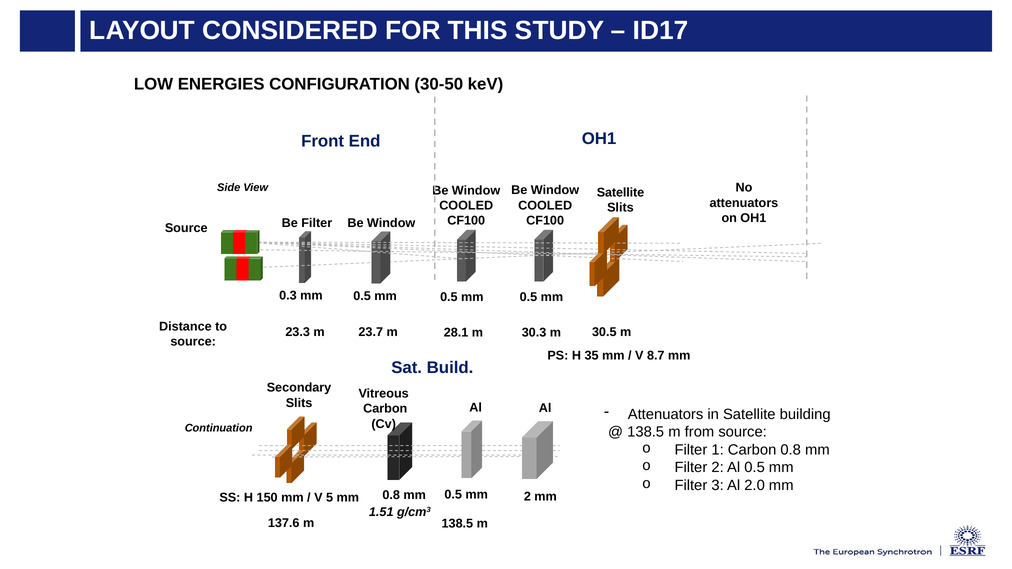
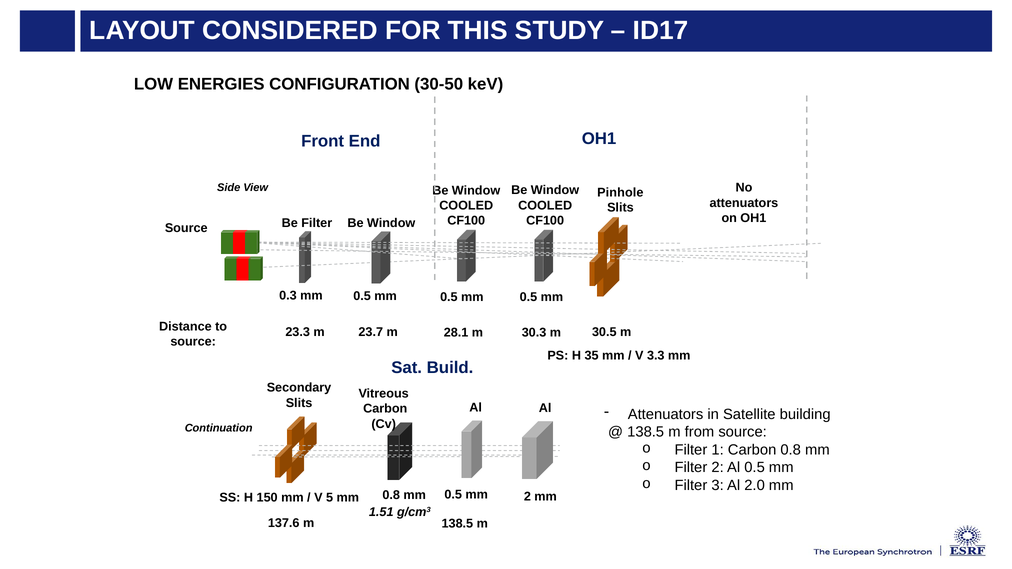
Satellite at (620, 193): Satellite -> Pinhole
8.7: 8.7 -> 3.3
